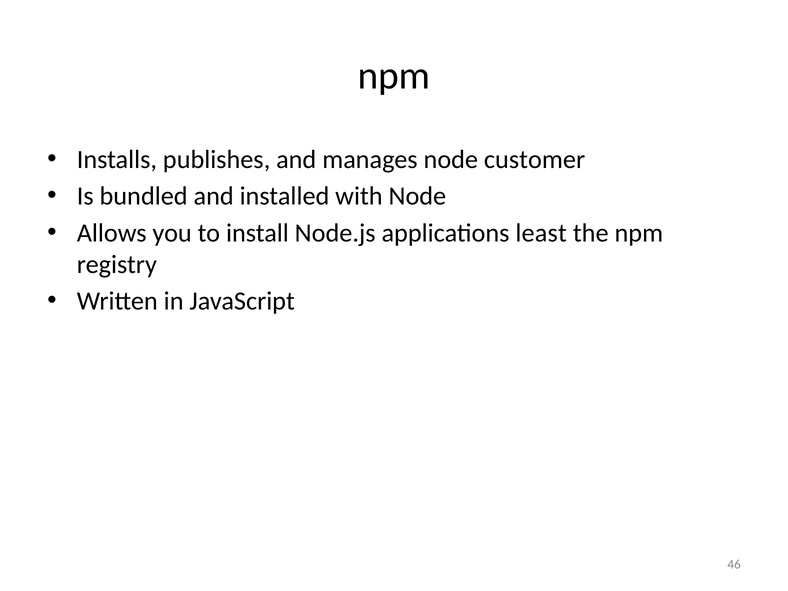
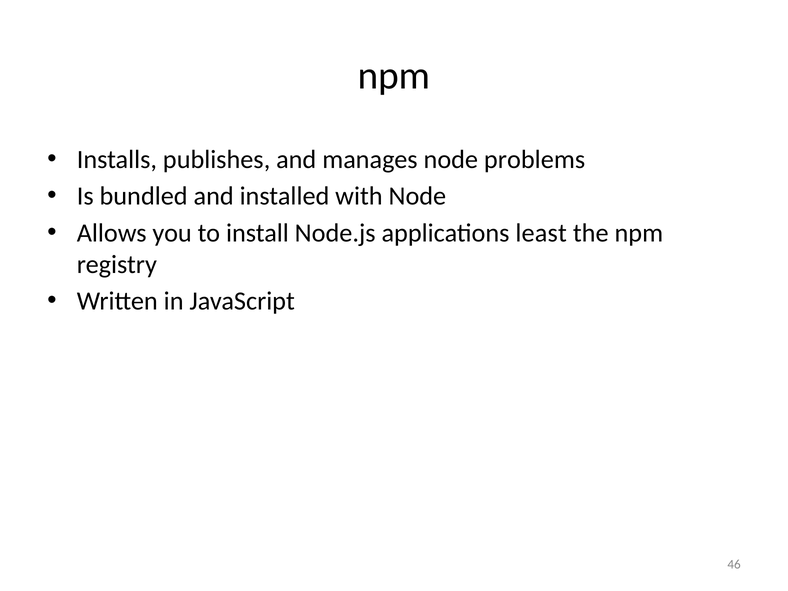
customer: customer -> problems
